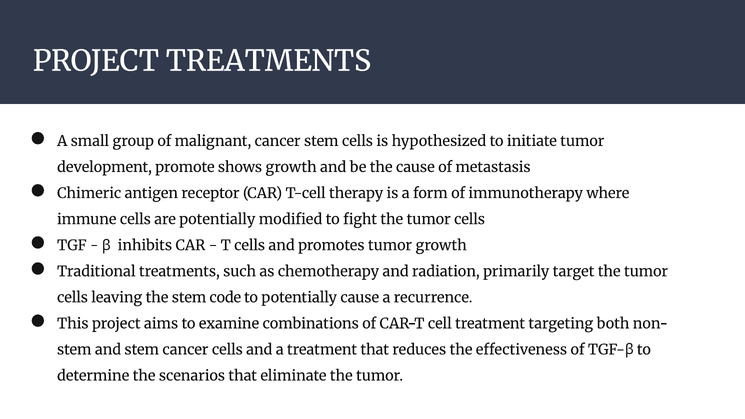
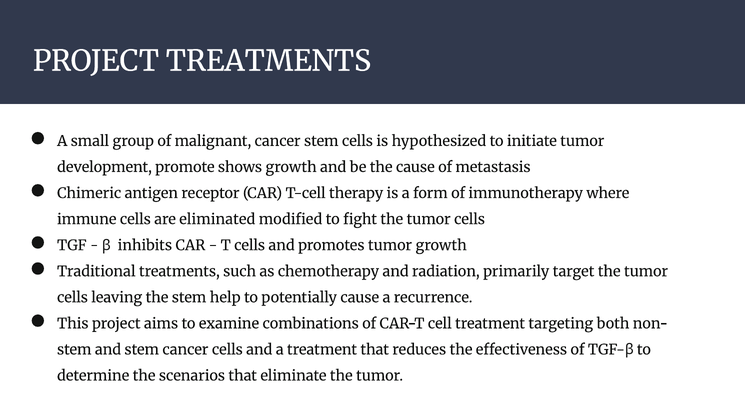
are potentially: potentially -> eliminated
code: code -> help
